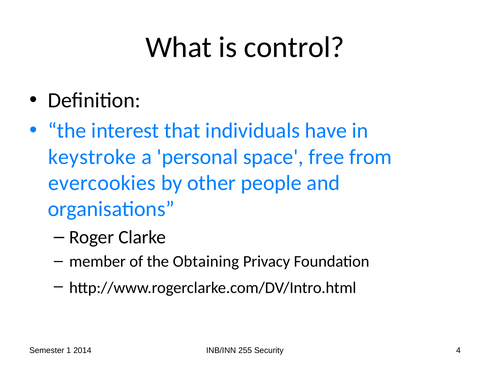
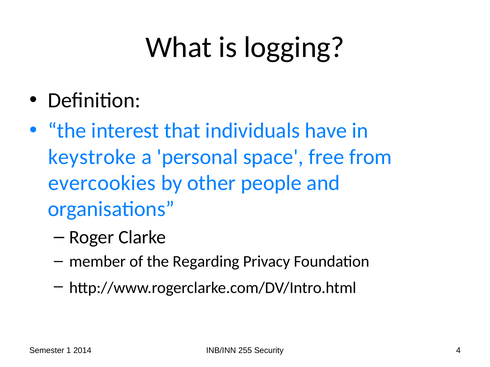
control: control -> logging
Obtaining: Obtaining -> Regarding
